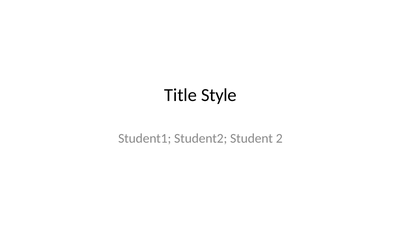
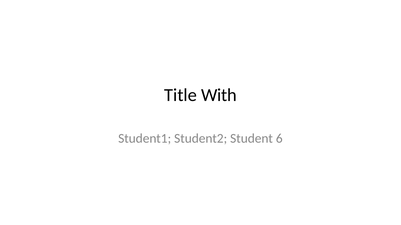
Style: Style -> With
2: 2 -> 6
